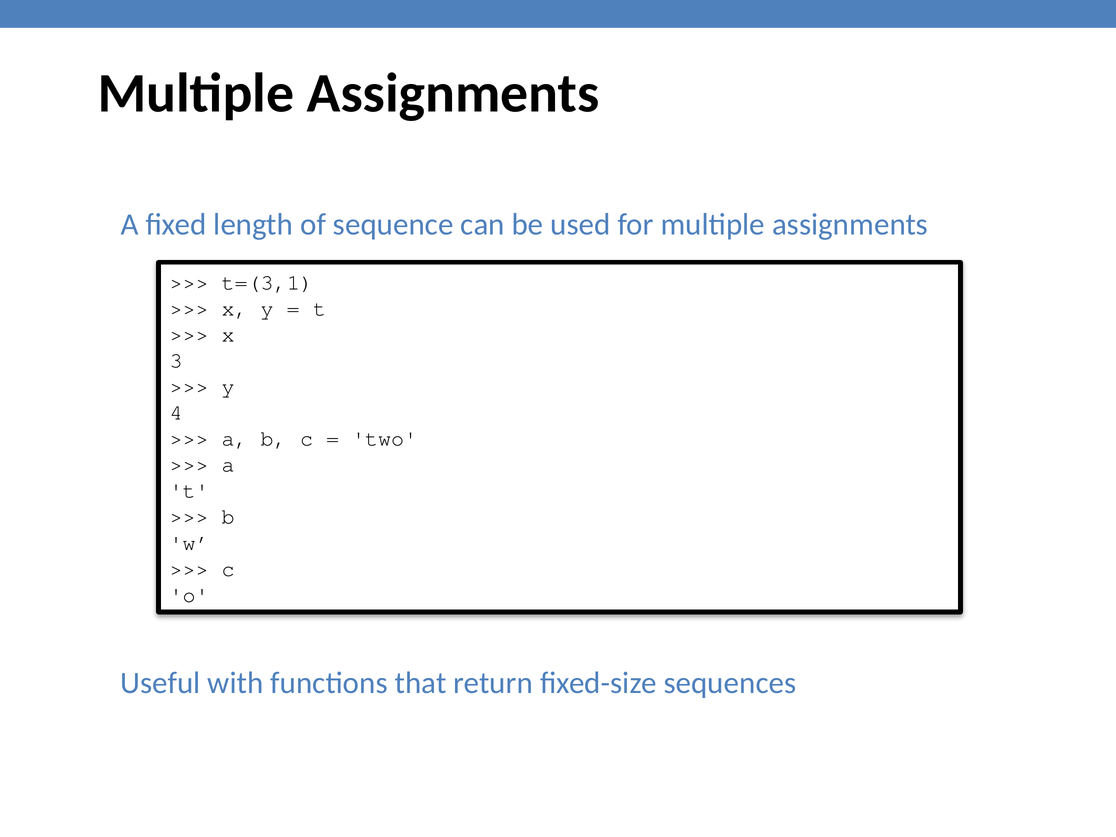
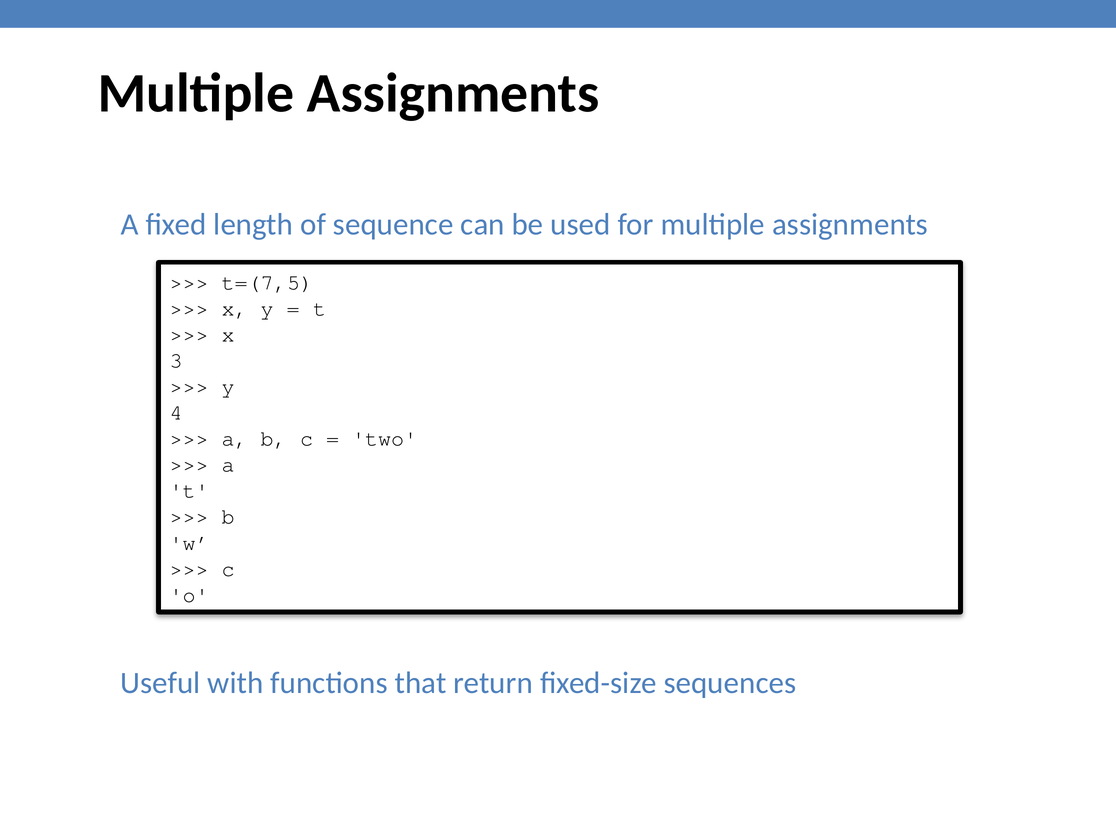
t=(3,1: t=(3,1 -> t=(7,5
